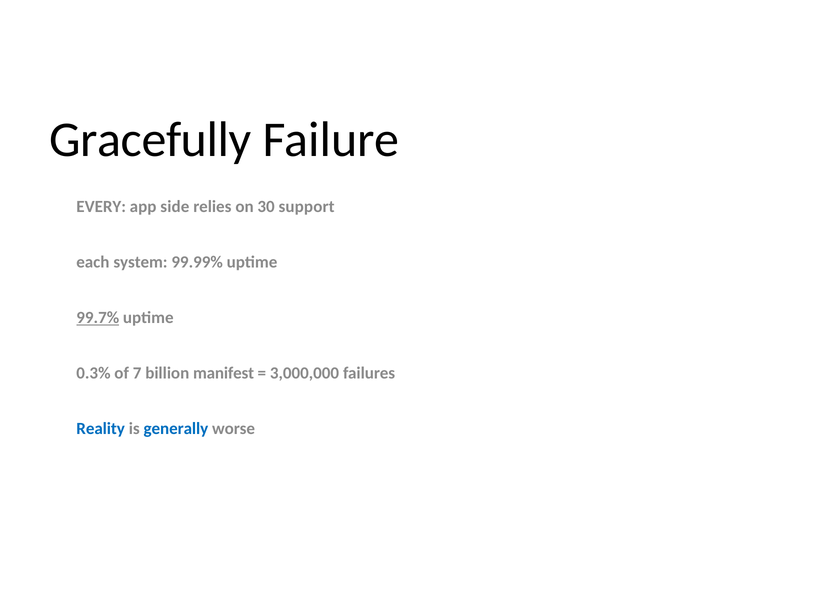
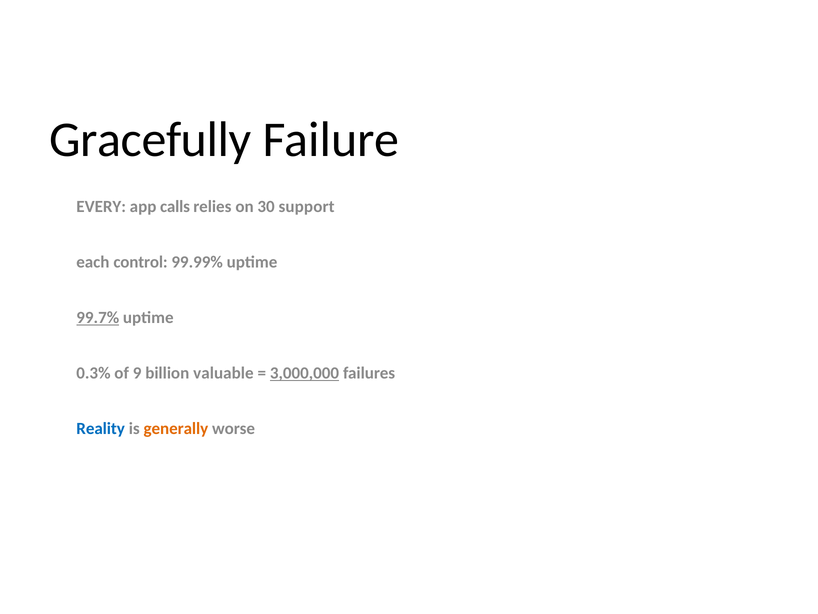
side: side -> calls
system: system -> control
7: 7 -> 9
manifest: manifest -> valuable
3,000,000 underline: none -> present
generally colour: blue -> orange
